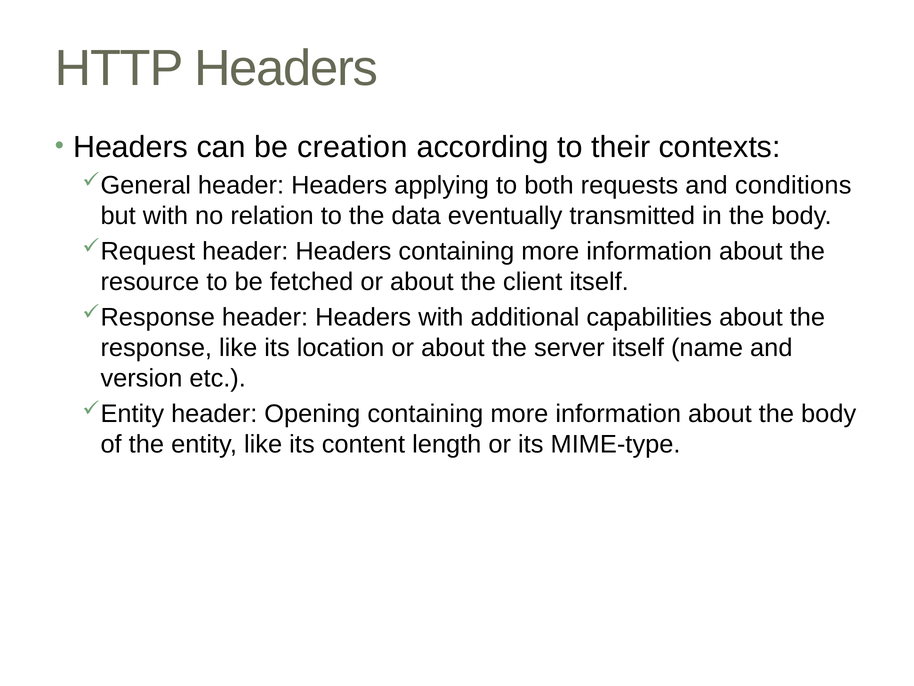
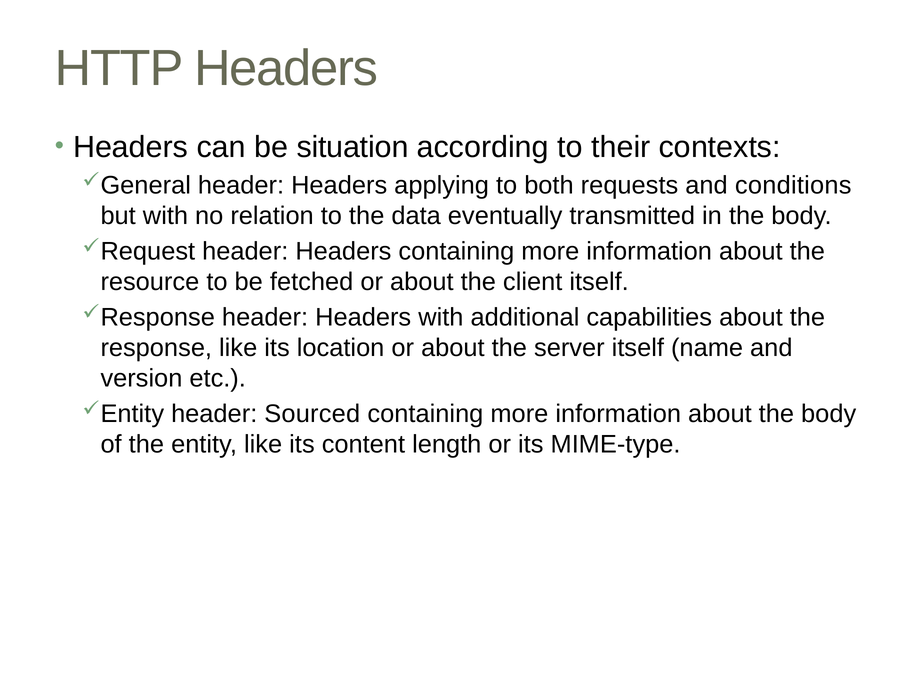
creation: creation -> situation
Opening: Opening -> Sourced
